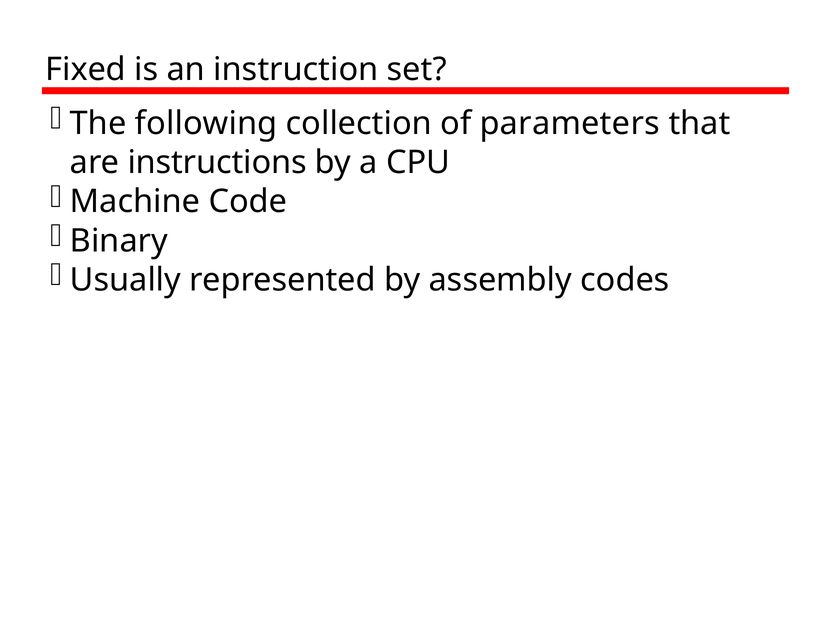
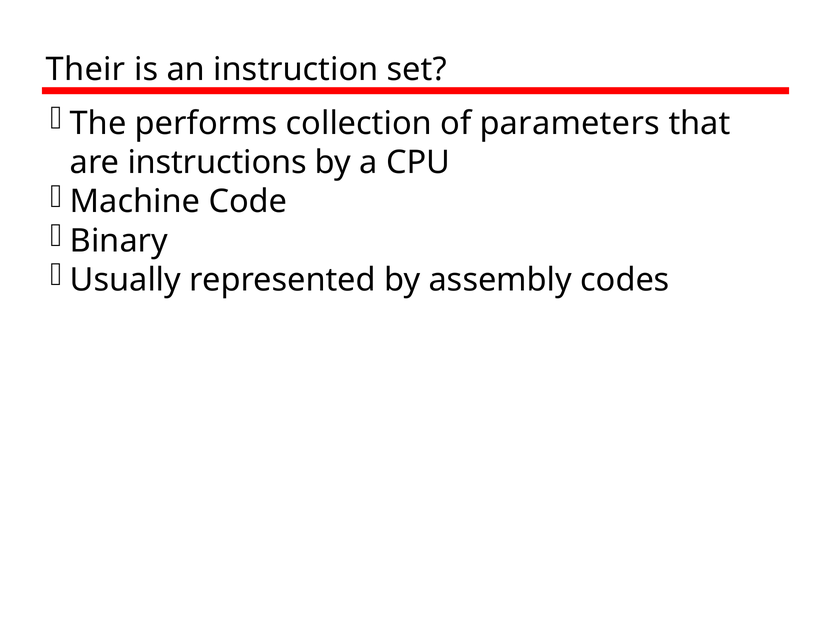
Fixed: Fixed -> Their
following: following -> performs
